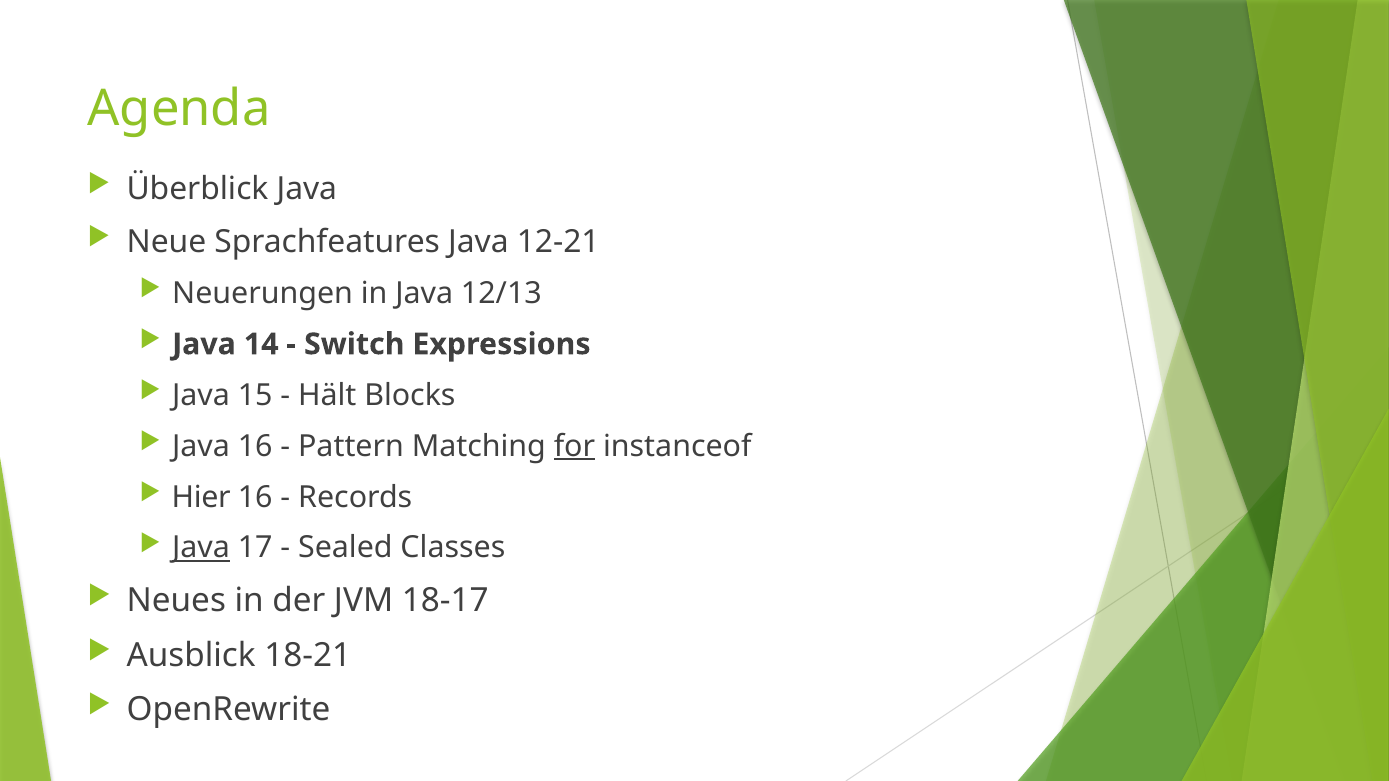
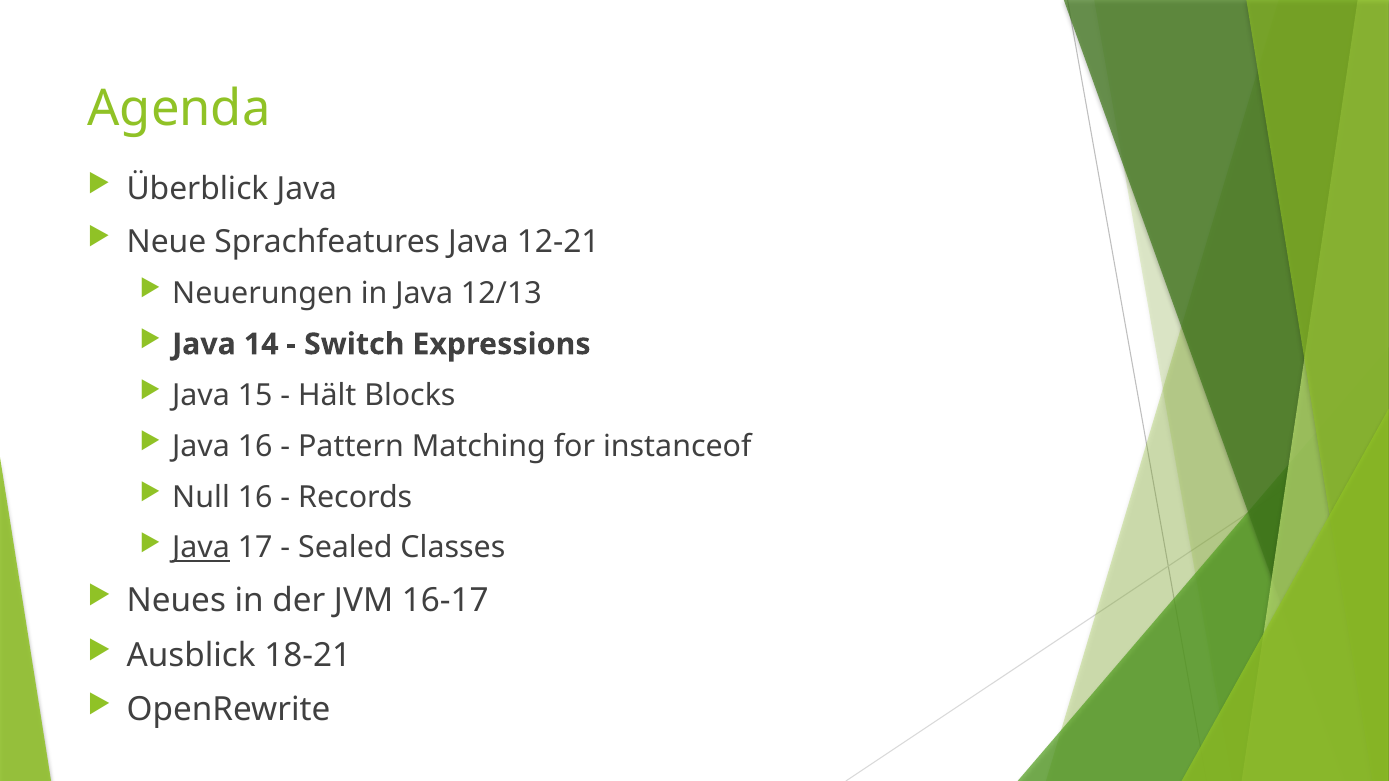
for underline: present -> none
Hier: Hier -> Null
18-17: 18-17 -> 16-17
